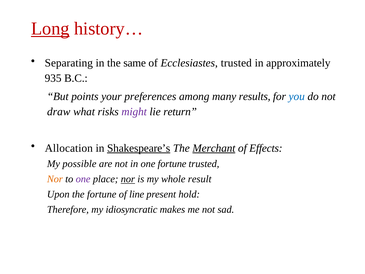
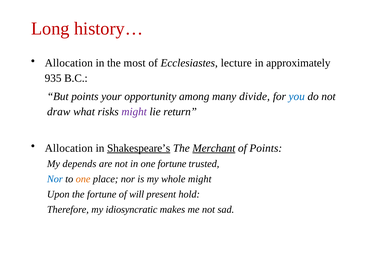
Long underline: present -> none
Separating at (69, 63): Separating -> Allocation
same: same -> most
Ecclesiastes trusted: trusted -> lecture
preferences: preferences -> opportunity
results: results -> divide
of Effects: Effects -> Points
possible: possible -> depends
Nor at (55, 179) colour: orange -> blue
one at (83, 179) colour: purple -> orange
nor at (128, 179) underline: present -> none
whole result: result -> might
line: line -> will
